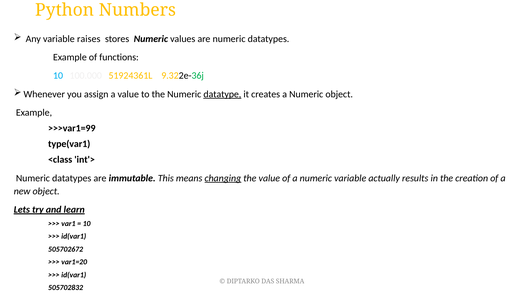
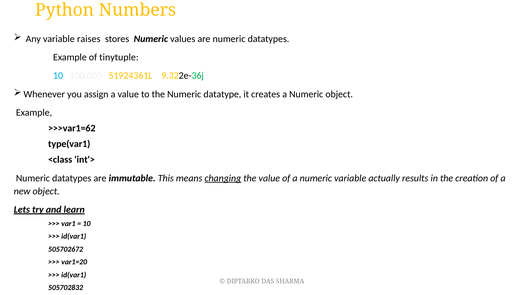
functions: functions -> tinytuple
datatype underline: present -> none
>>>var1=99: >>>var1=99 -> >>>var1=62
